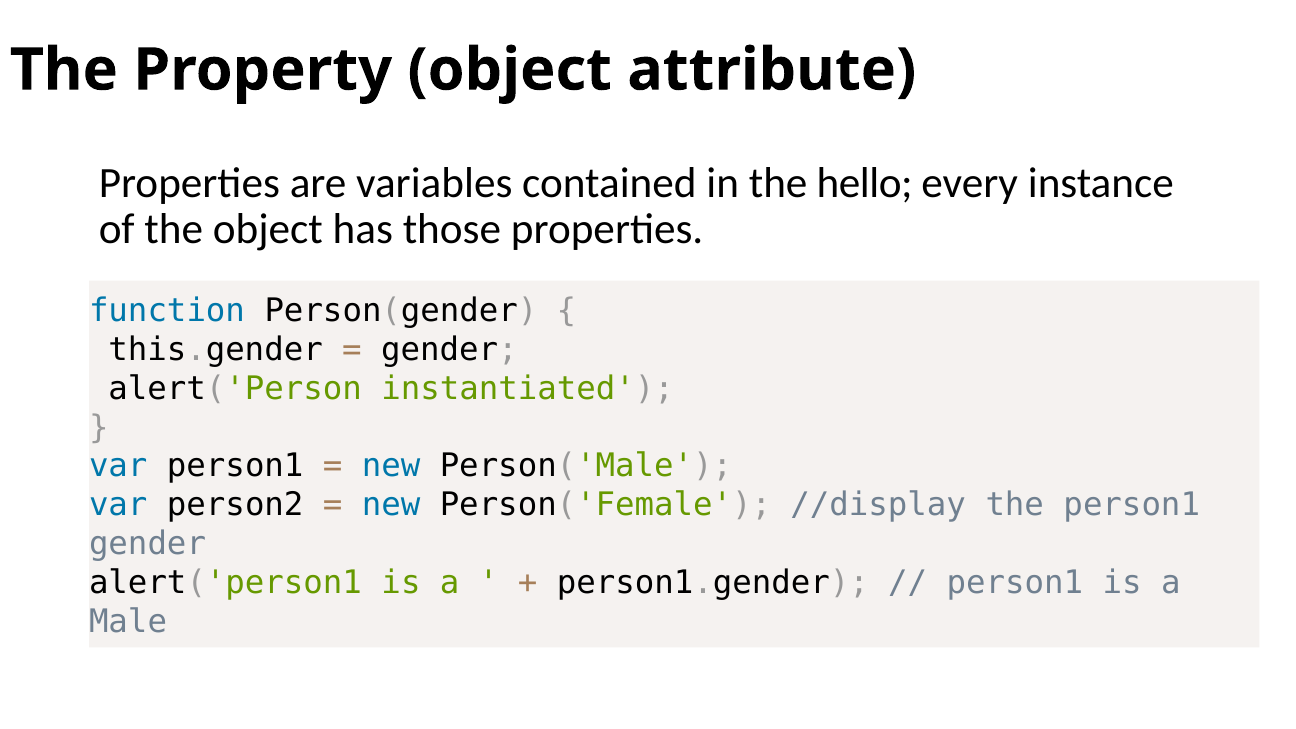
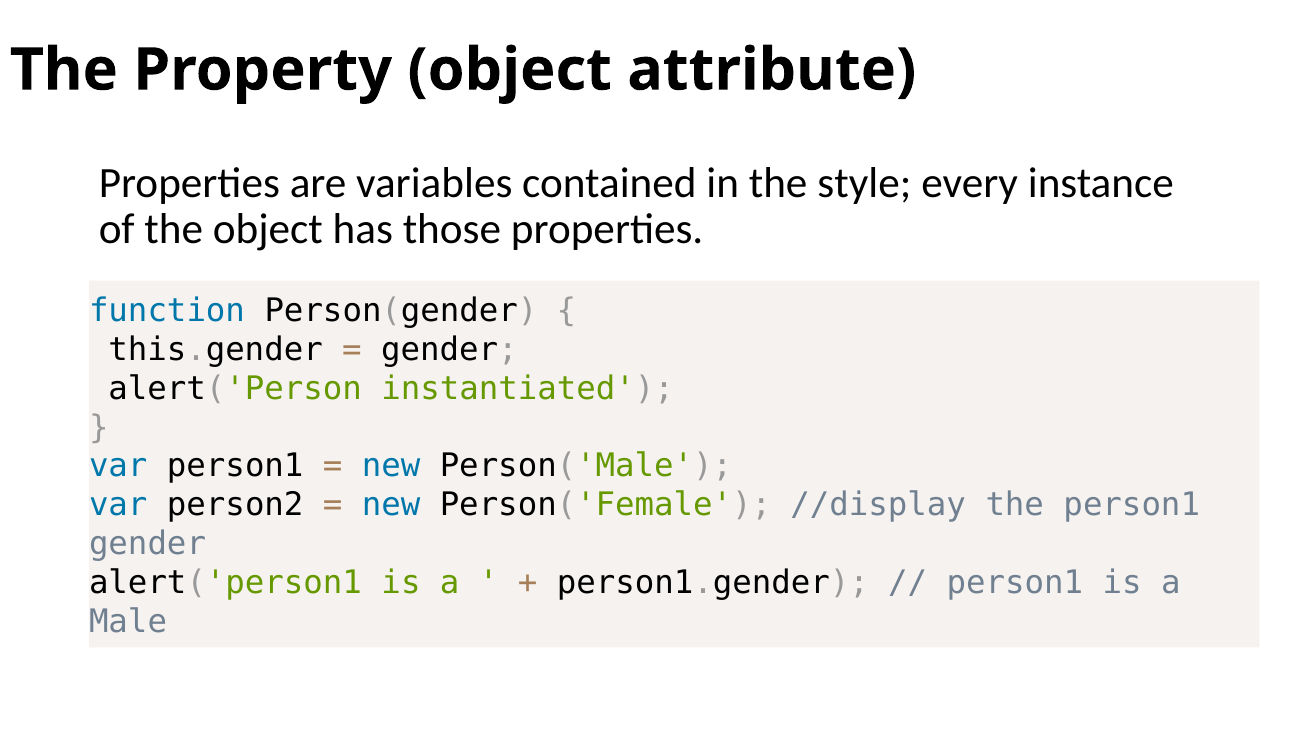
hello: hello -> style
